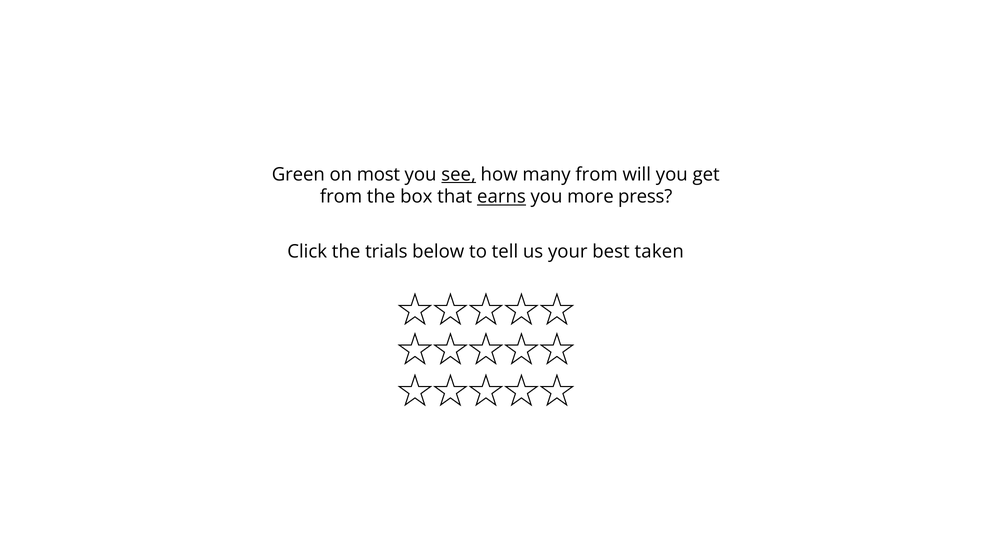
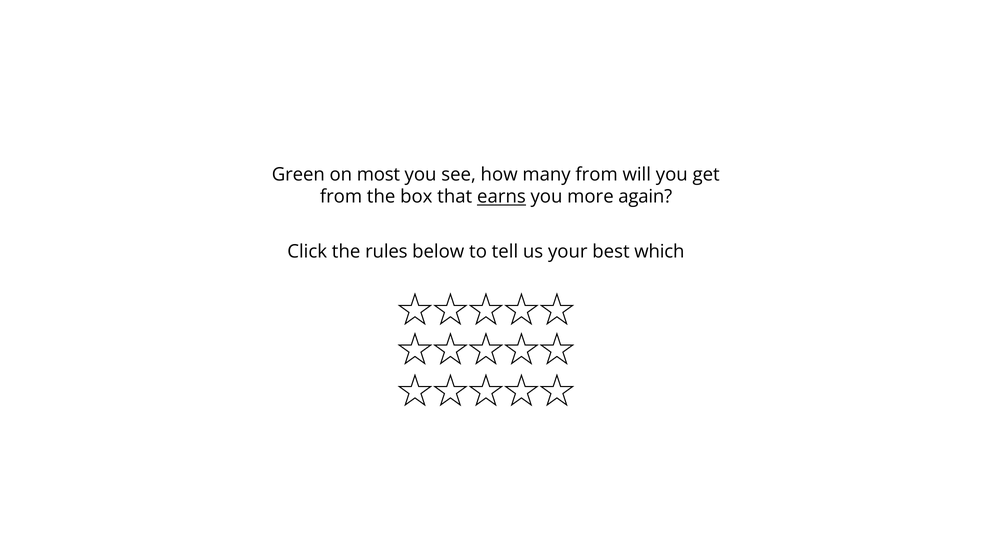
see underline: present -> none
press: press -> again
trials: trials -> rules
taken: taken -> which
